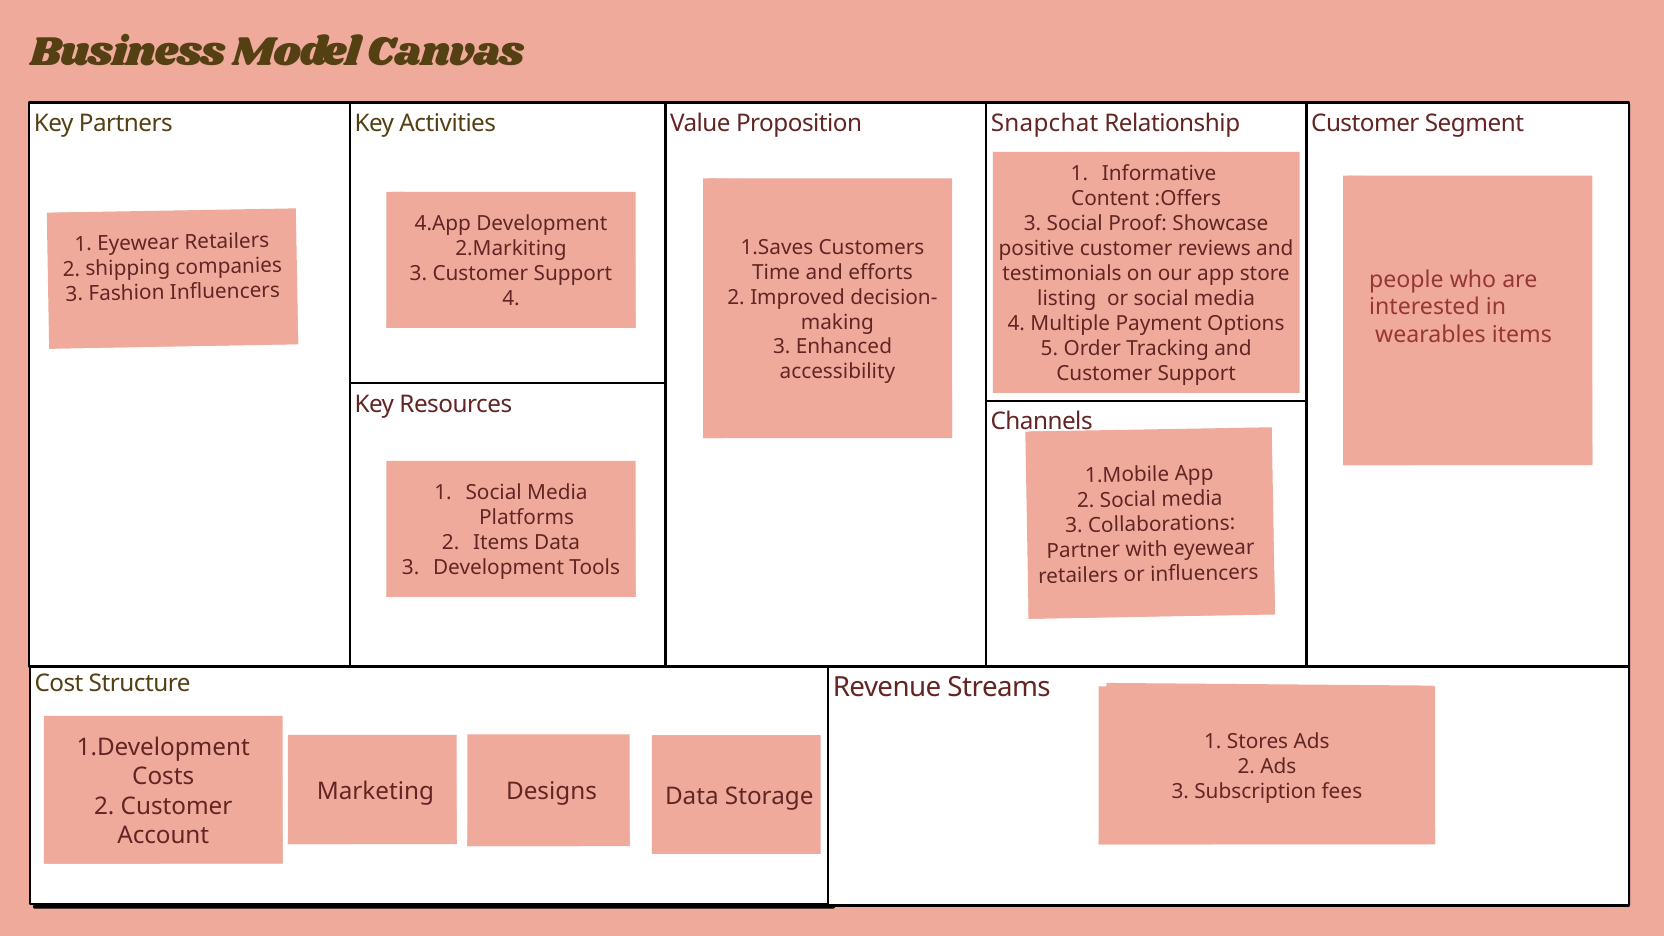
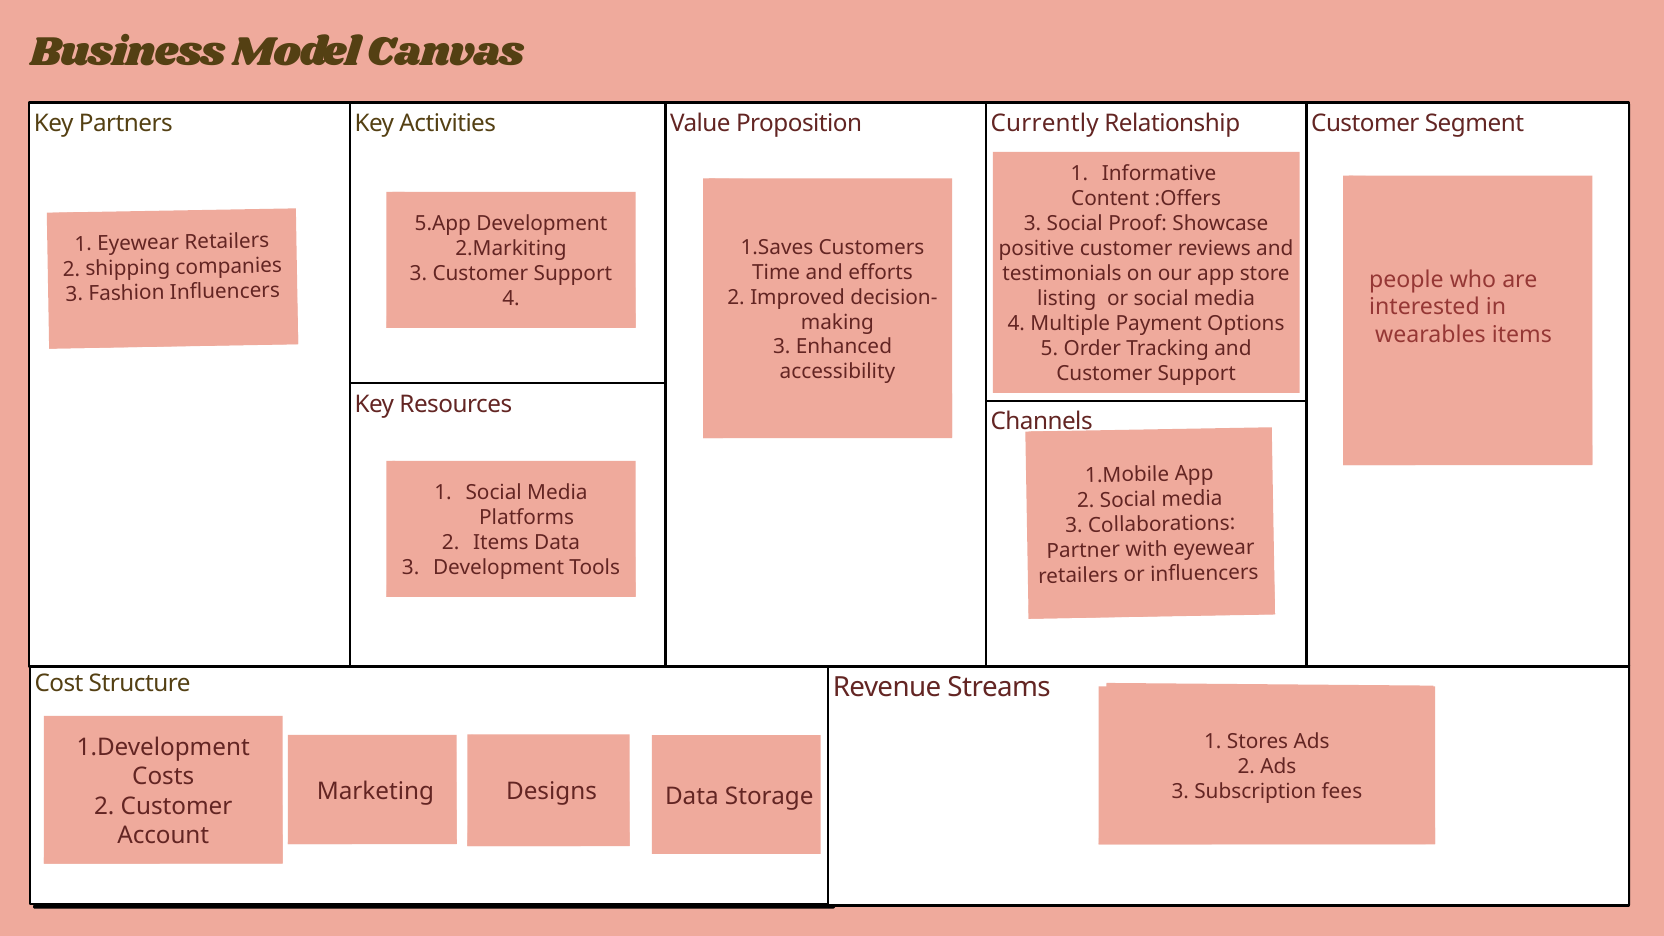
Snapchat: Snapchat -> Currently
4.App: 4.App -> 5.App
